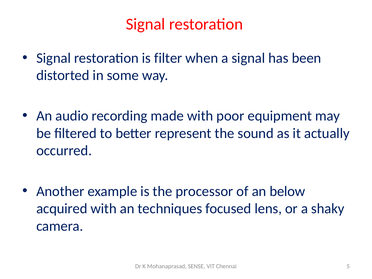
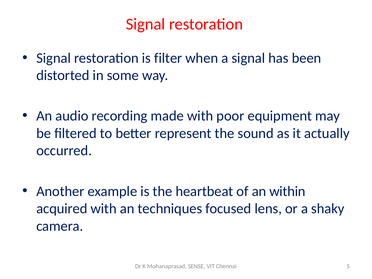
processor: processor -> heartbeat
below: below -> within
